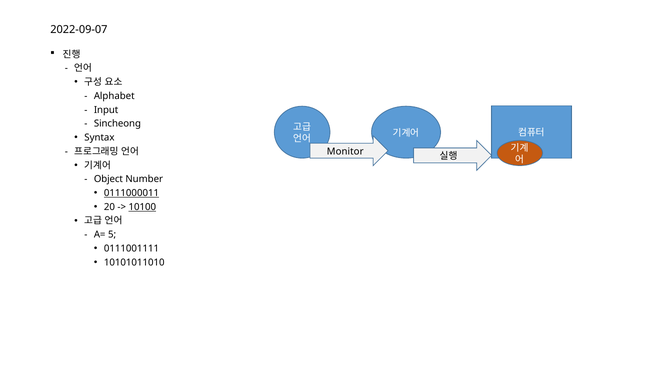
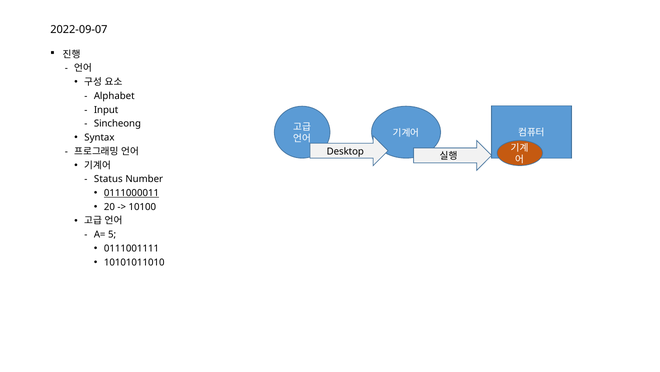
Monitor: Monitor -> Desktop
Object: Object -> Status
10100 underline: present -> none
